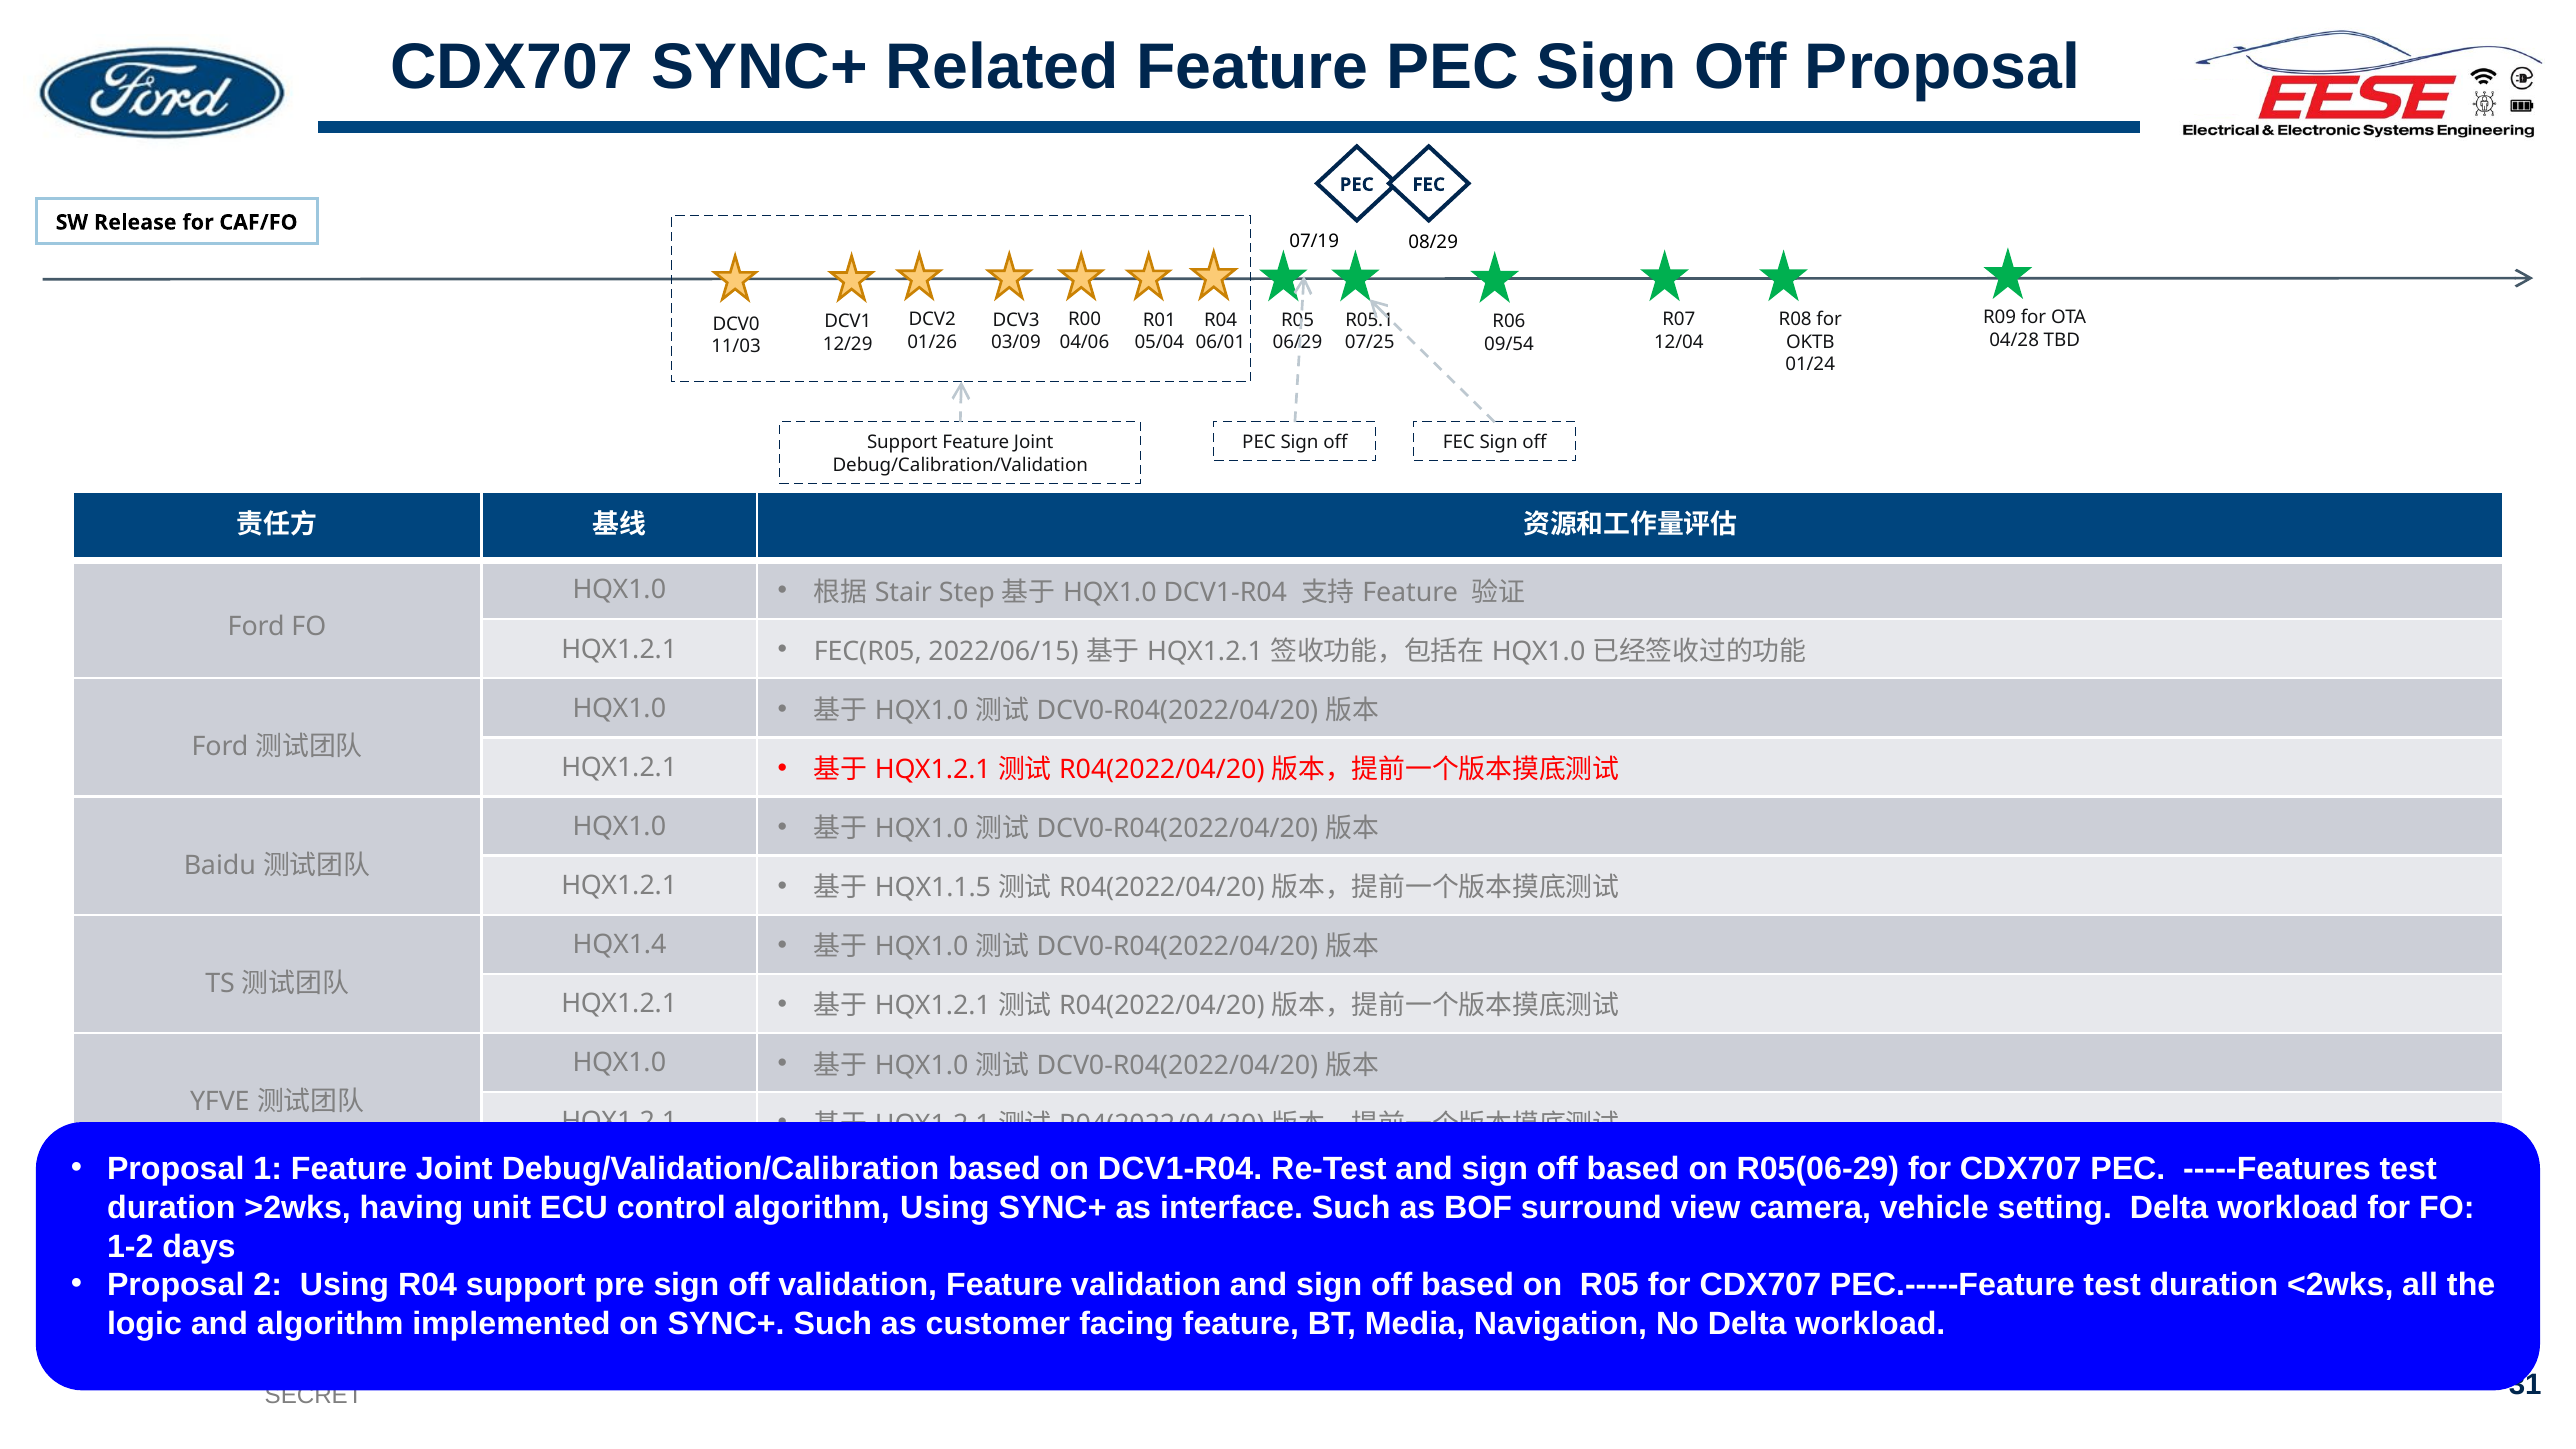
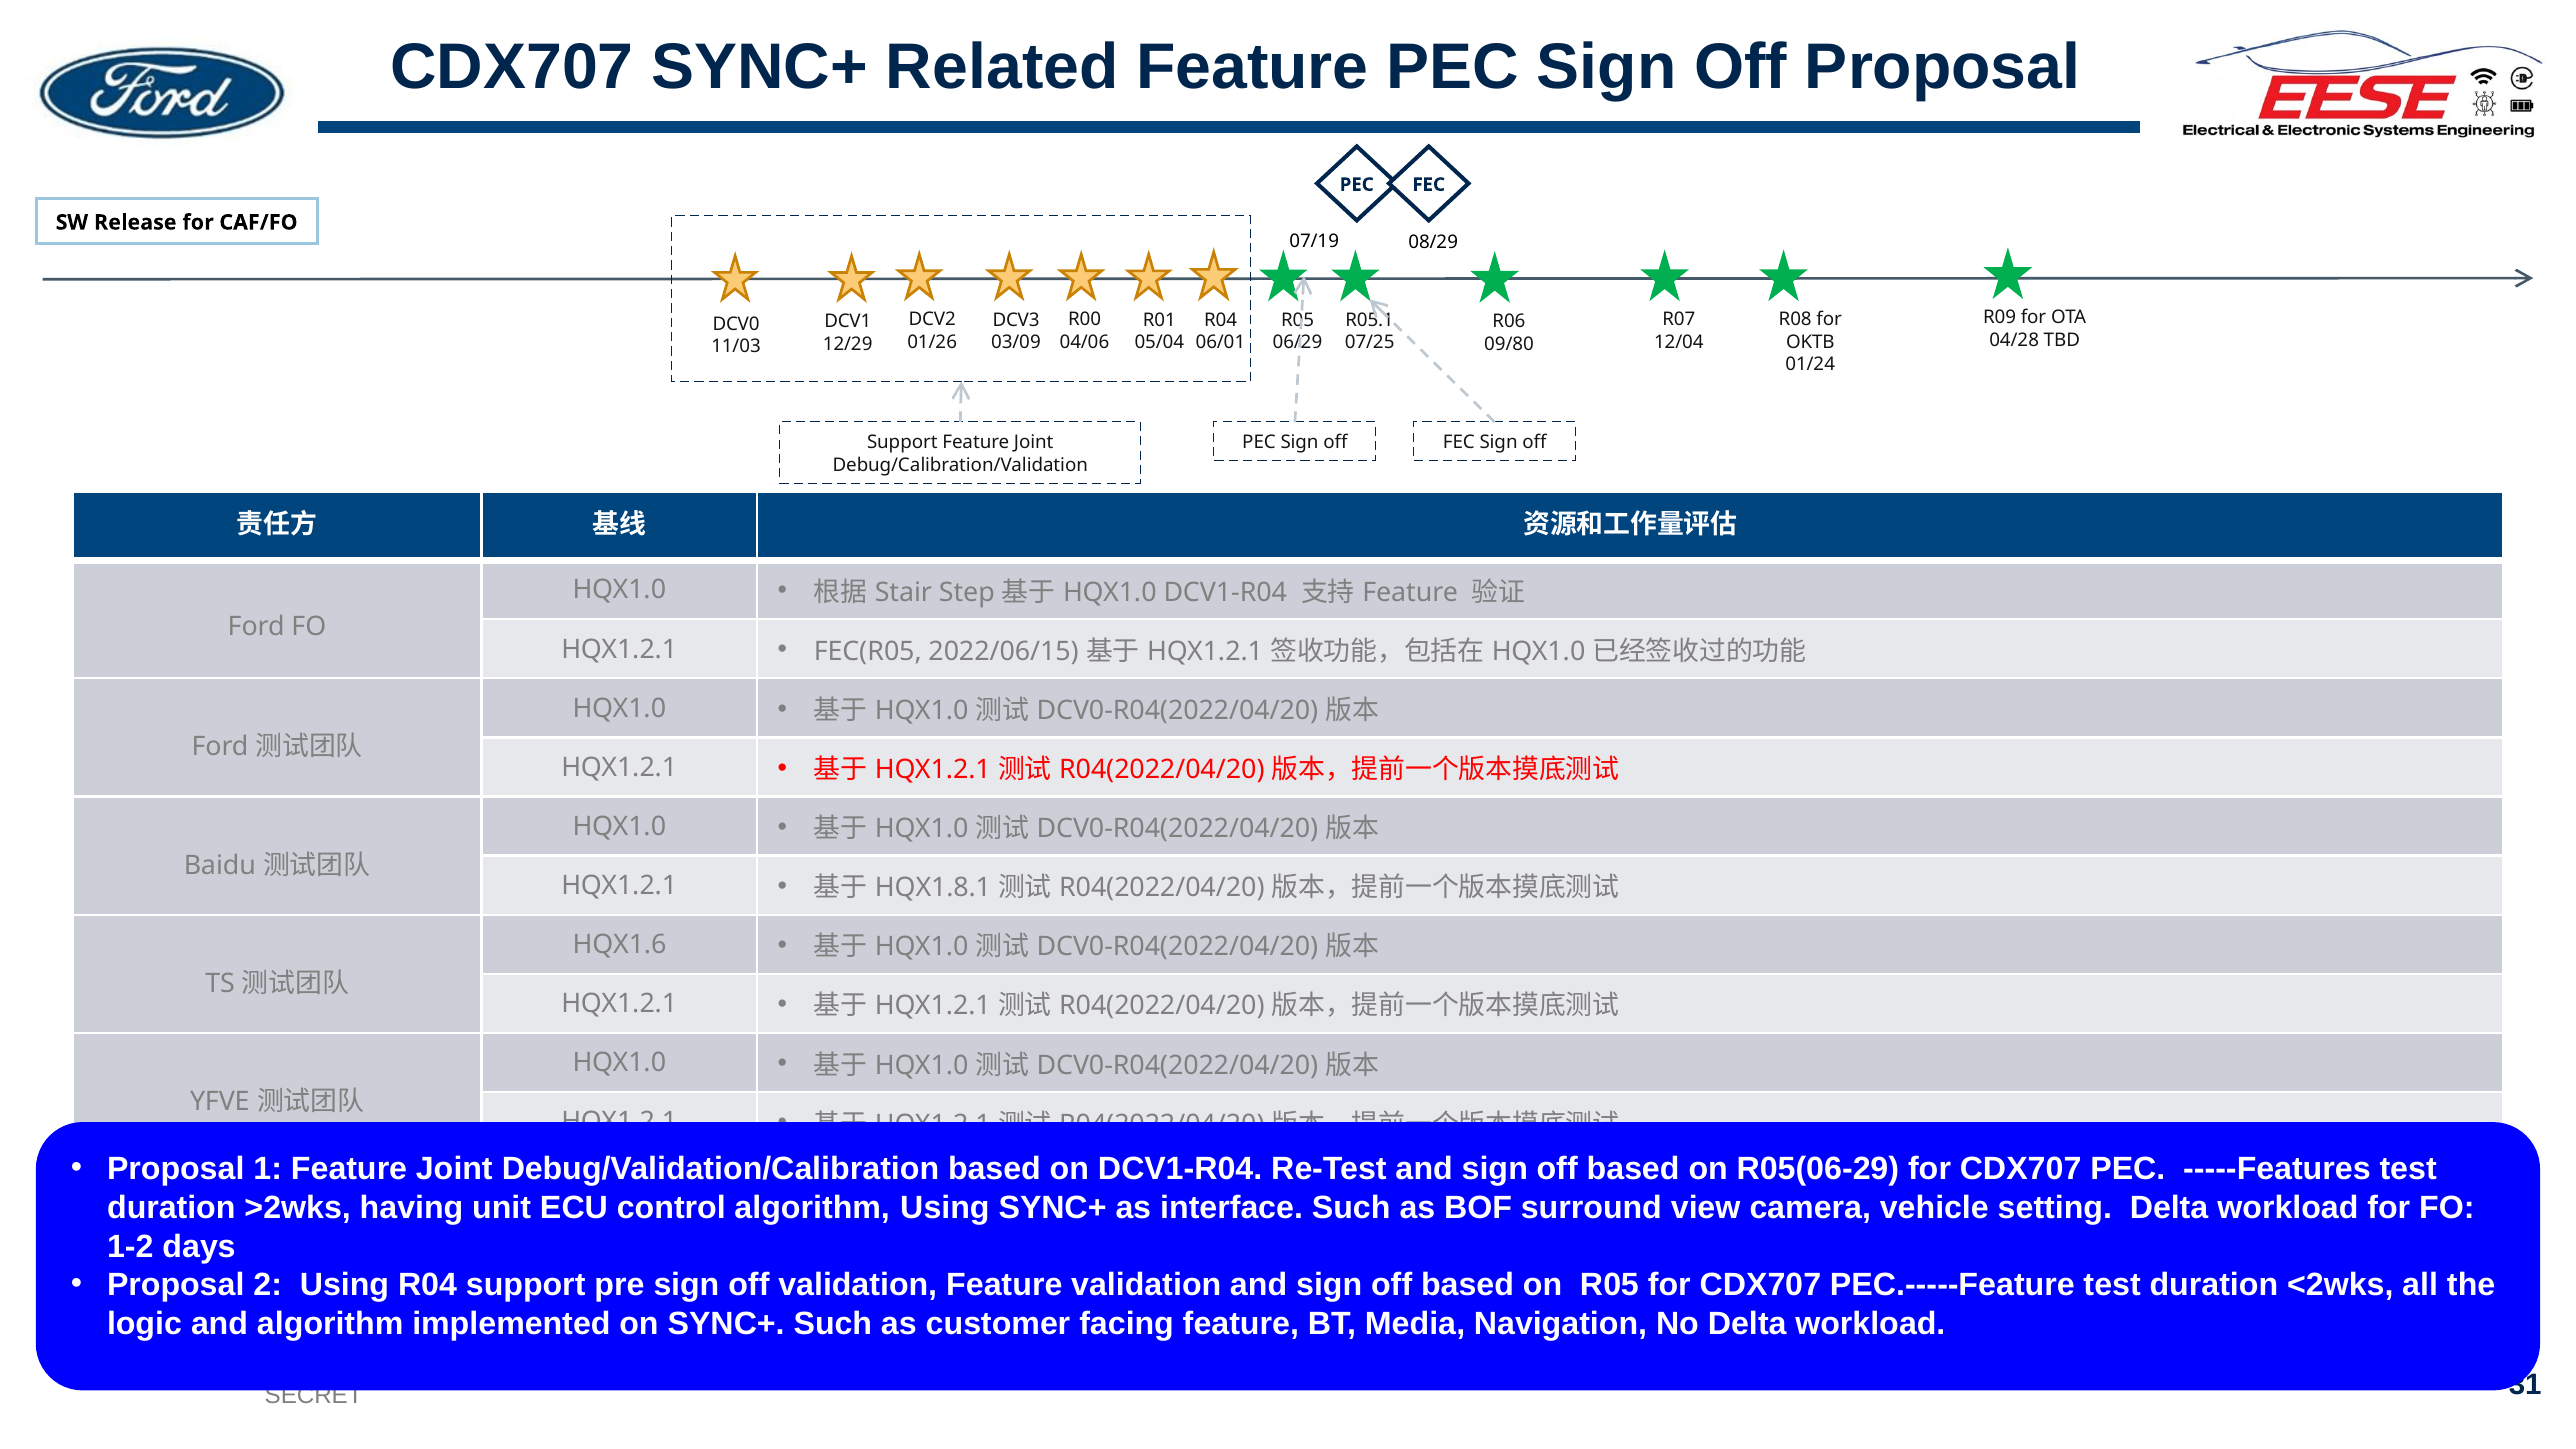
09/54: 09/54 -> 09/80
HQX1.1.5: HQX1.1.5 -> HQX1.8.1
HQX1.4: HQX1.4 -> HQX1.6
